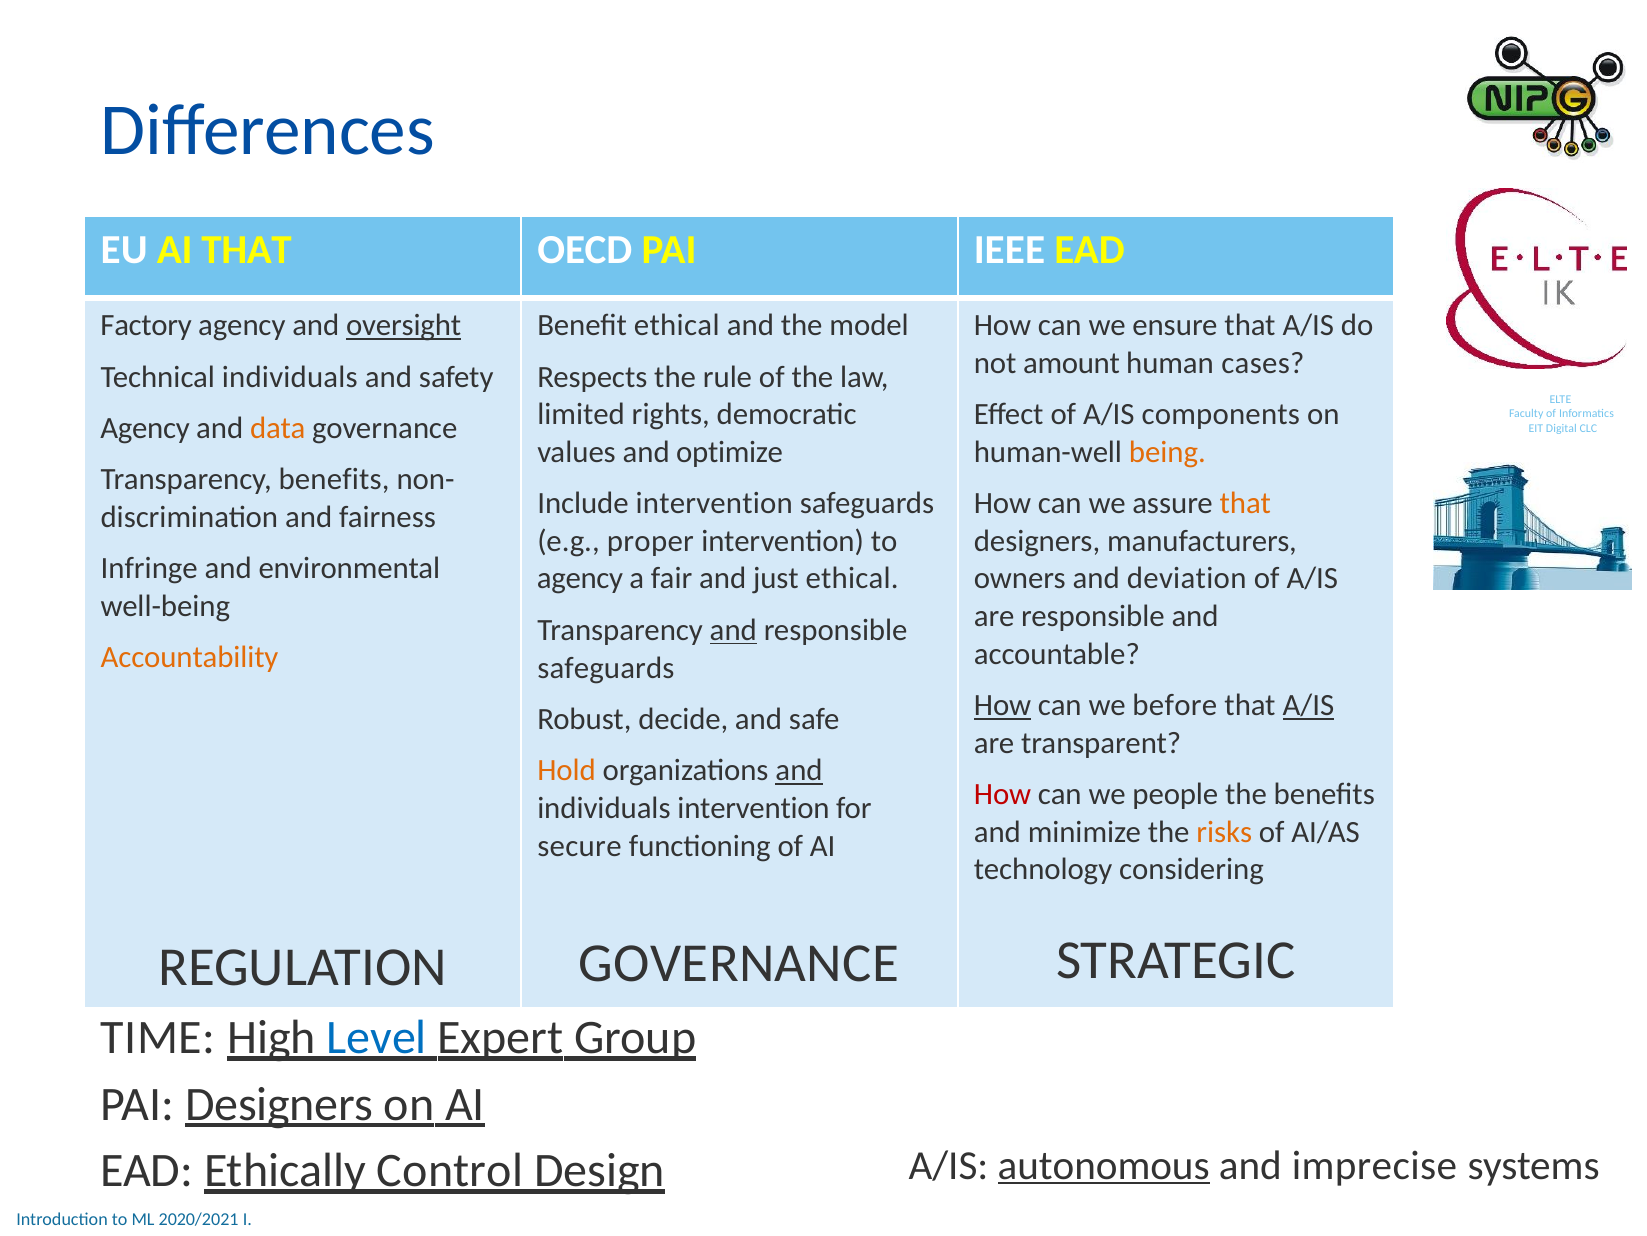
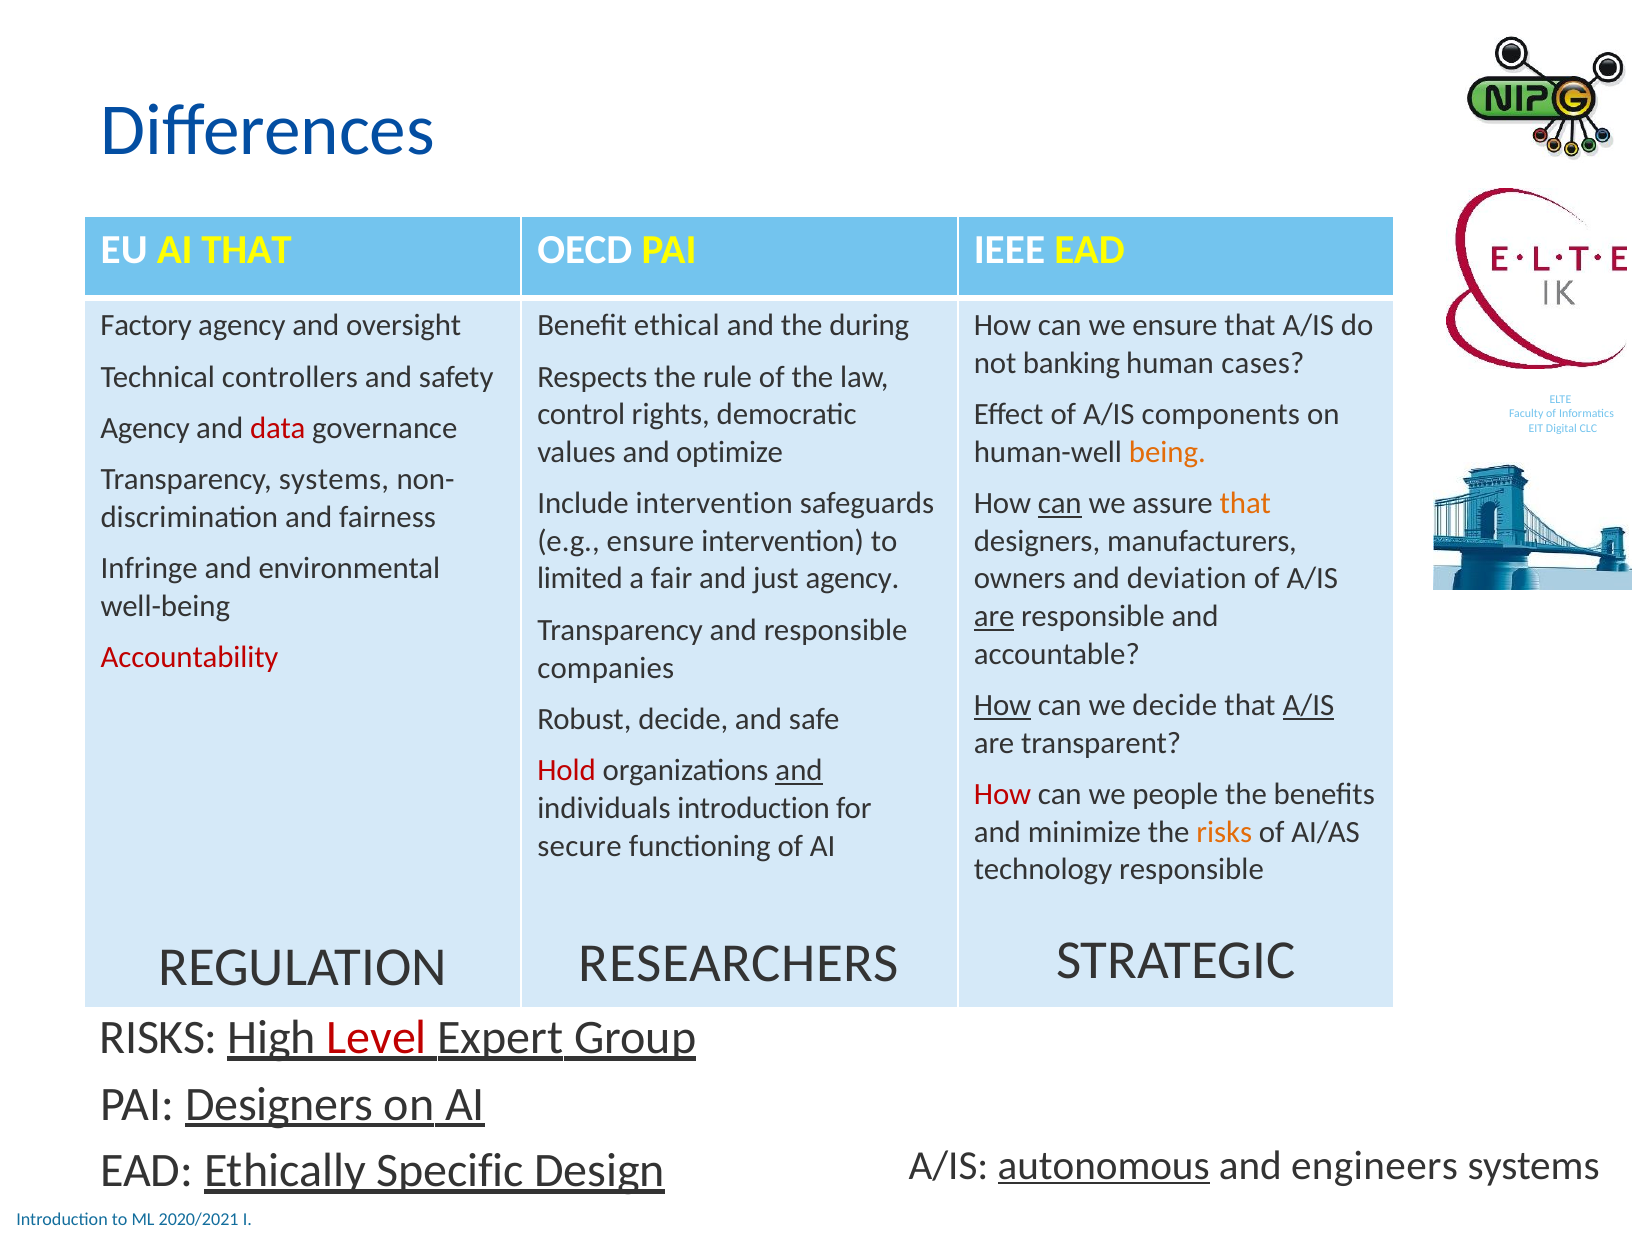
oversight underline: present -> none
model: model -> during
amount: amount -> banking
Technical individuals: individuals -> controllers
limited: limited -> control
data colour: orange -> red
Transparency benefits: benefits -> systems
can at (1060, 503) underline: none -> present
e.g proper: proper -> ensure
agency at (580, 578): agency -> limited
just ethical: ethical -> agency
are at (994, 616) underline: none -> present
and at (733, 630) underline: present -> none
Accountability colour: orange -> red
safeguards at (606, 667): safeguards -> companies
we before: before -> decide
Hold colour: orange -> red
individuals intervention: intervention -> introduction
technology considering: considering -> responsible
GOVERNANCE at (739, 963): GOVERNANCE -> RESEARCHERS
TIME at (158, 1037): TIME -> RISKS
Level colour: blue -> red
imprecise: imprecise -> engineers
Control: Control -> Specific
